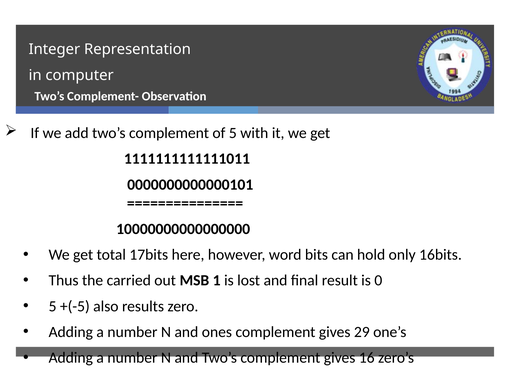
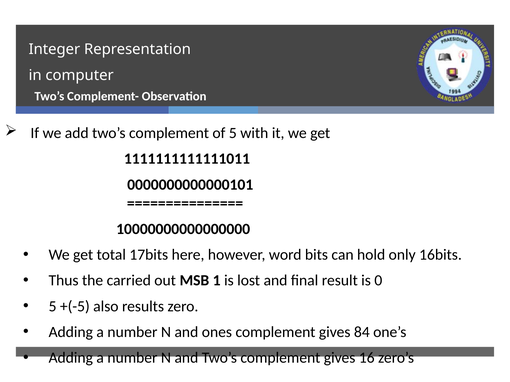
29: 29 -> 84
